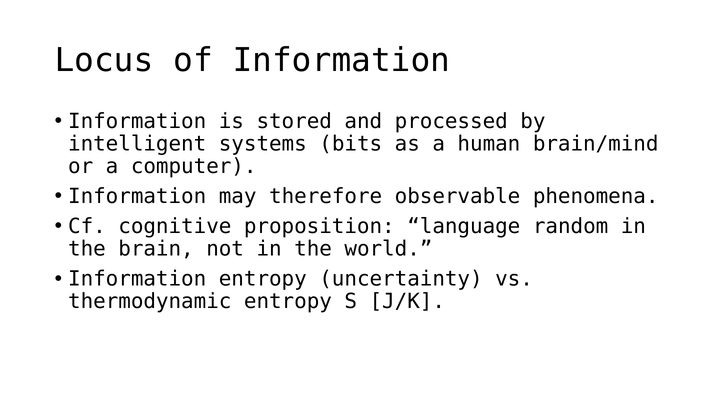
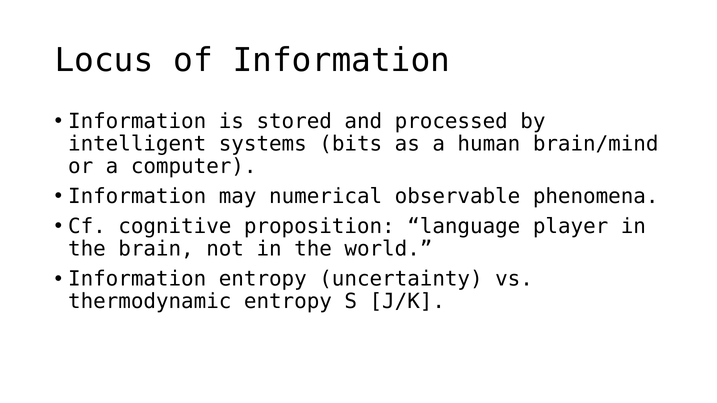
therefore: therefore -> numerical
random: random -> player
